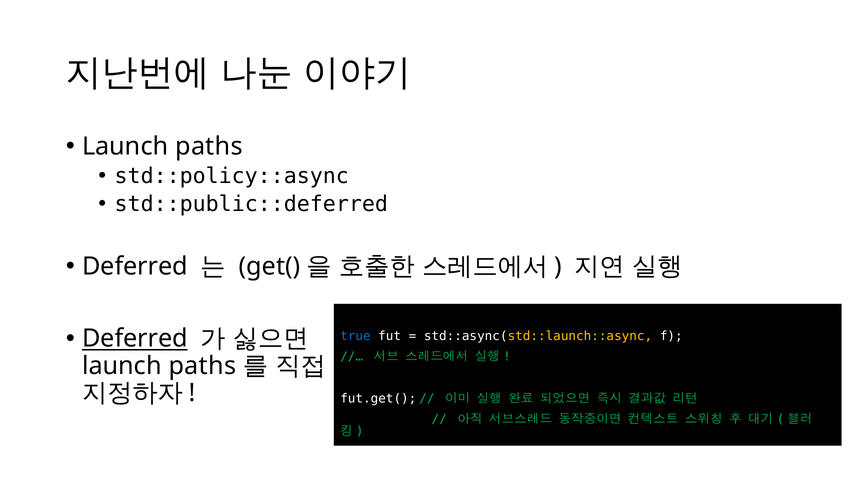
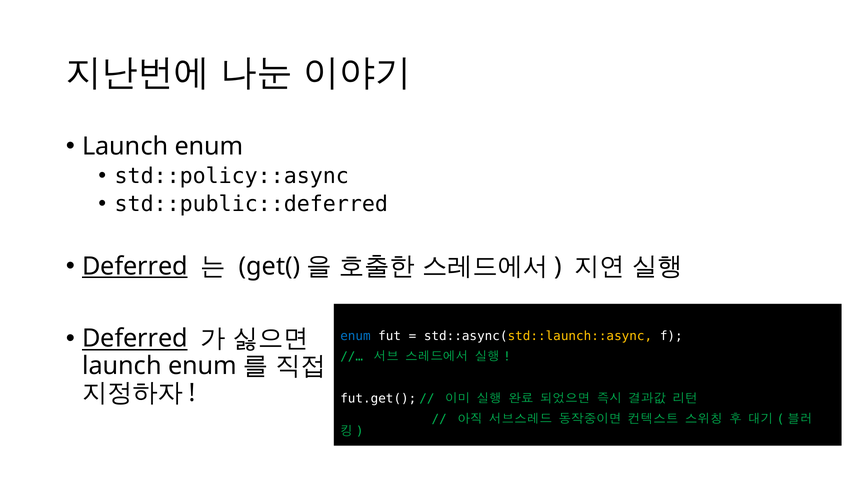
paths at (209, 146): paths -> enum
Deferred at (135, 266) underline: none -> present
true at (355, 336): true -> enum
paths at (202, 366): paths -> enum
